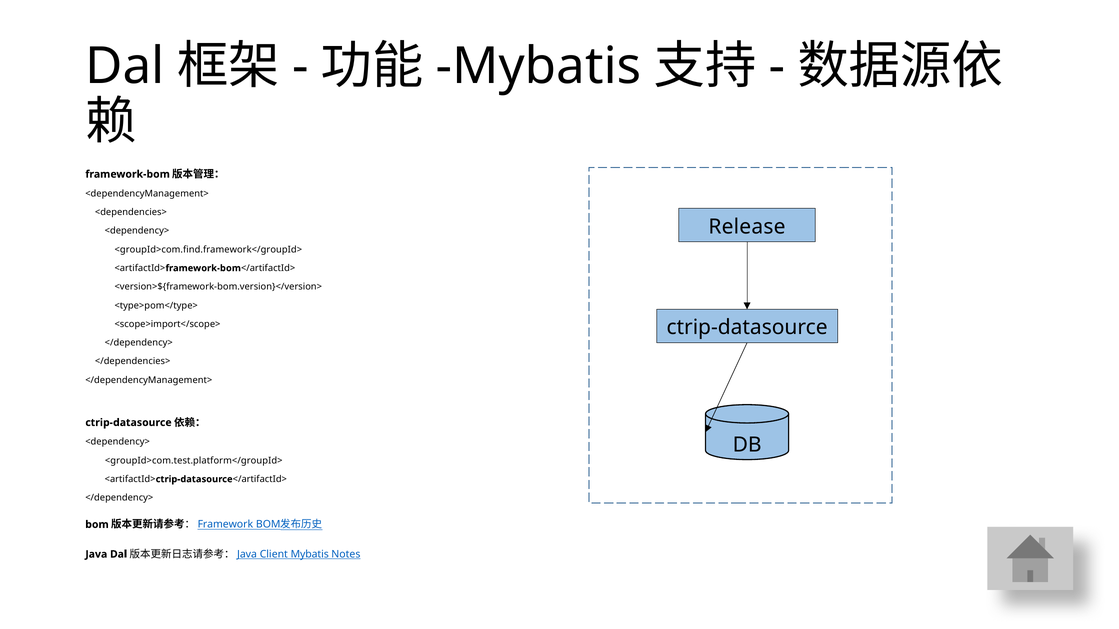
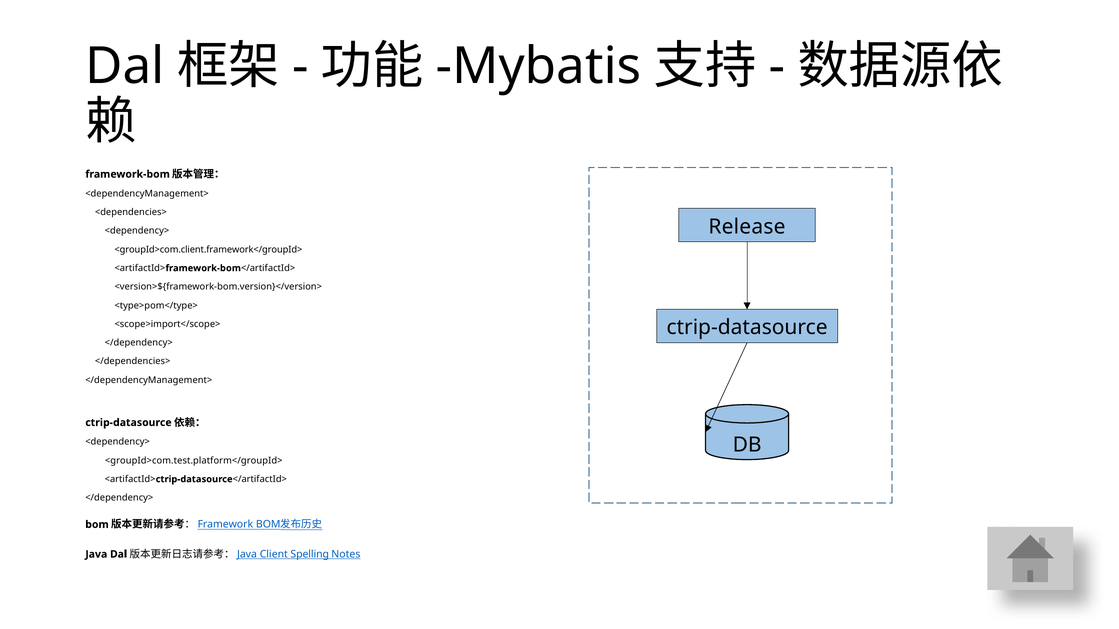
<groupId>com.find.framework</groupId>: <groupId>com.find.framework</groupId> -> <groupId>com.client.framework</groupId>
Client Mybatis: Mybatis -> Spelling
